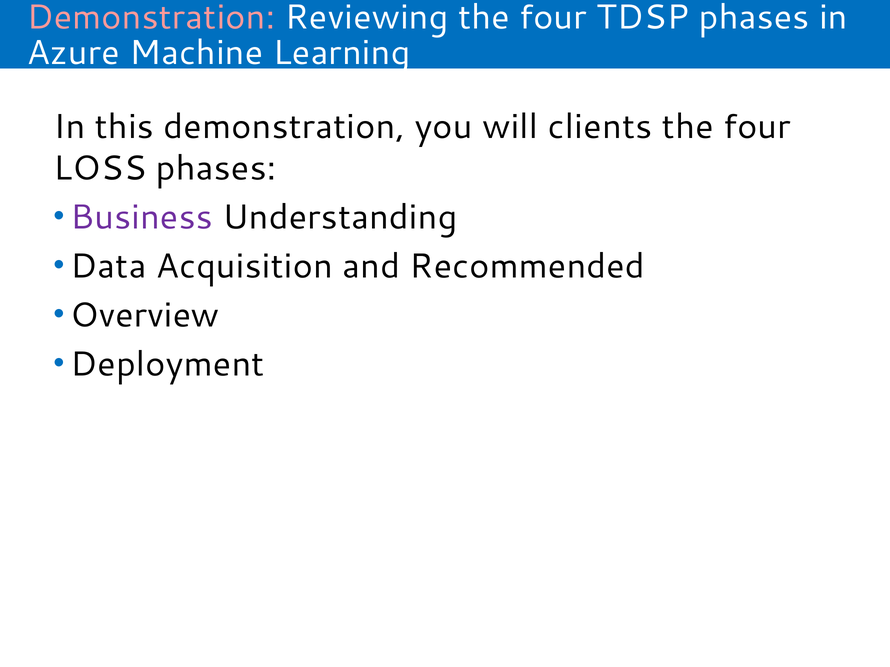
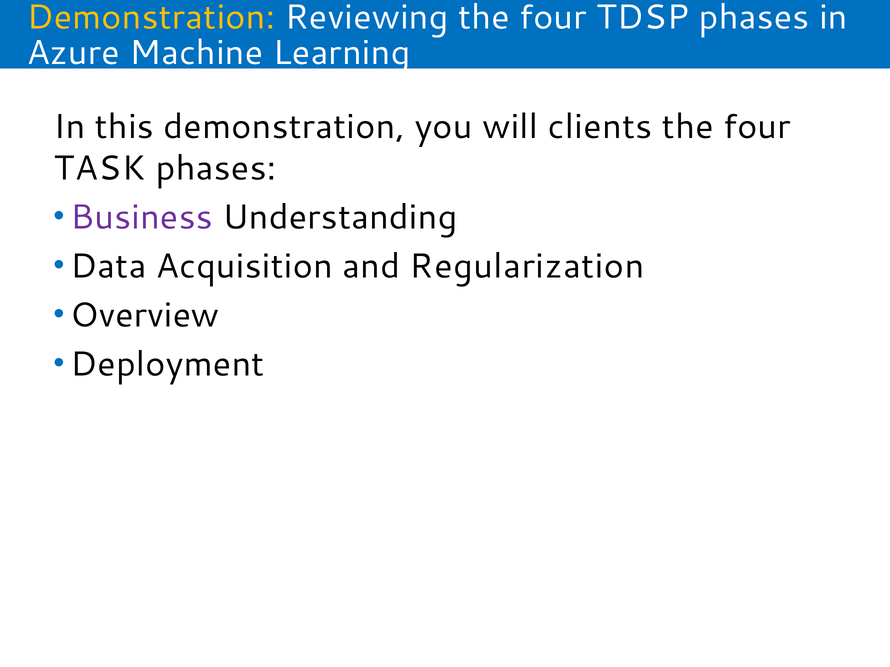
Demonstration at (151, 18) colour: pink -> yellow
LOSS: LOSS -> TASK
Recommended: Recommended -> Regularization
